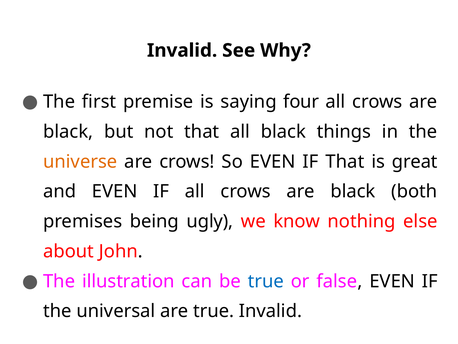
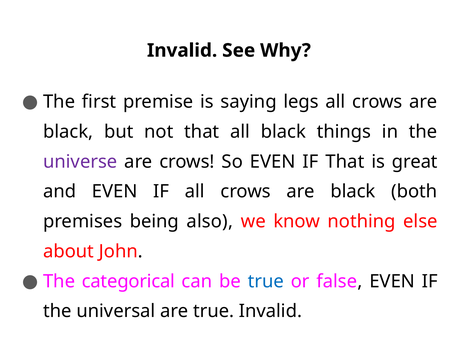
four: four -> legs
universe colour: orange -> purple
ugly: ugly -> also
illustration: illustration -> categorical
